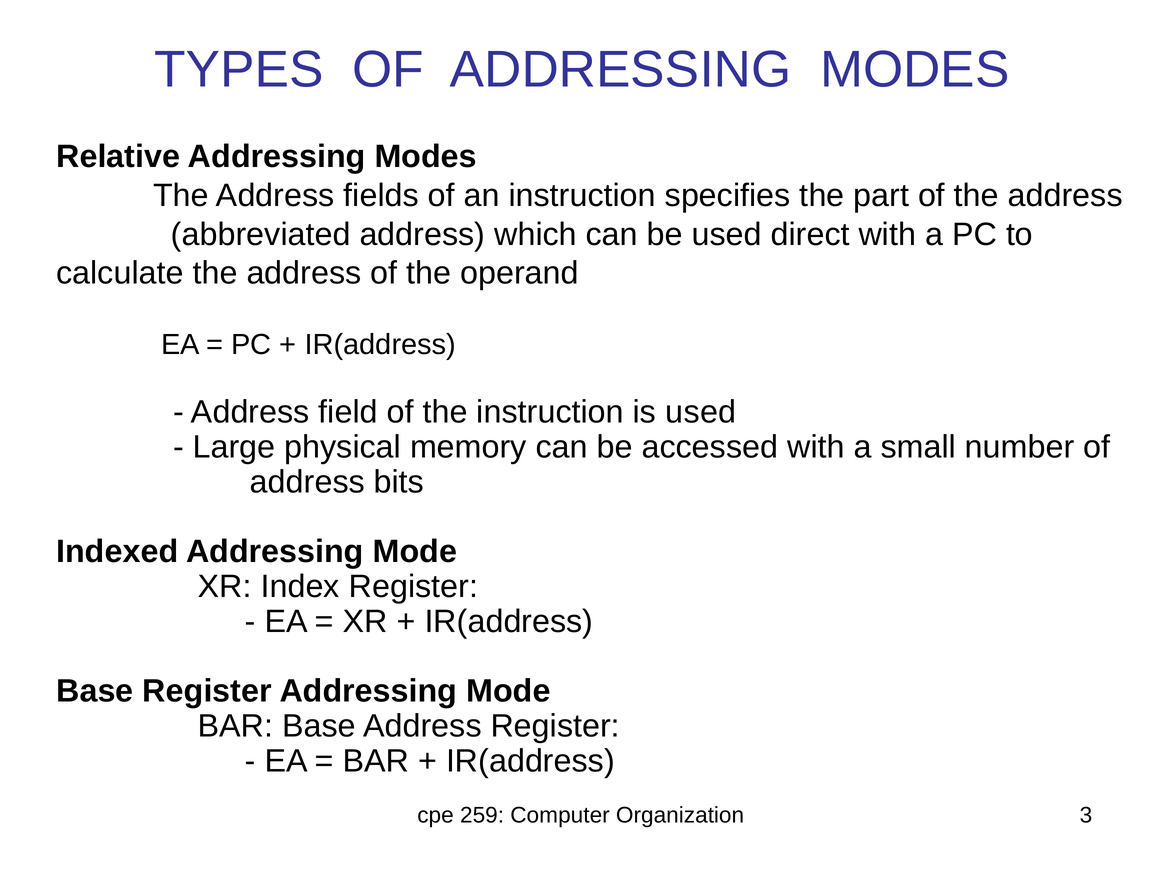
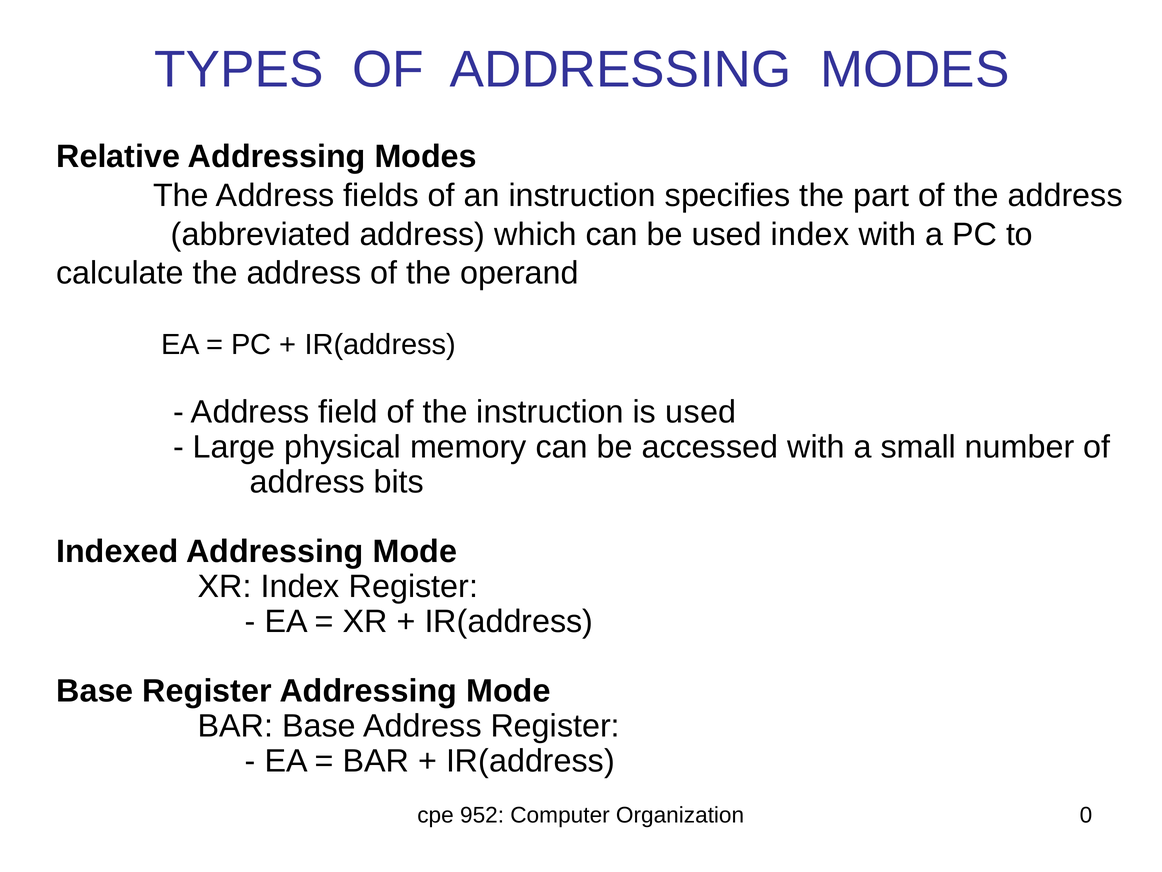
used direct: direct -> index
259: 259 -> 952
3: 3 -> 0
